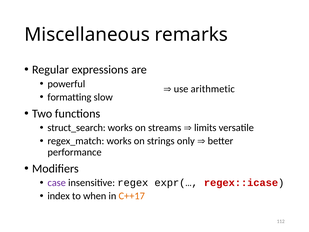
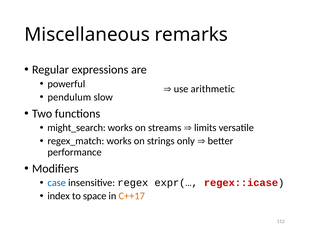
formatting: formatting -> pendulum
struct_search: struct_search -> might_search
case colour: purple -> blue
when: when -> space
